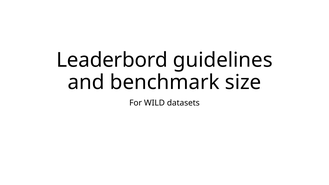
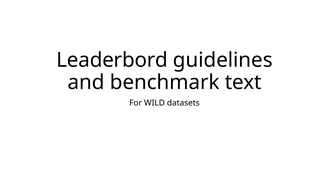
size: size -> text
